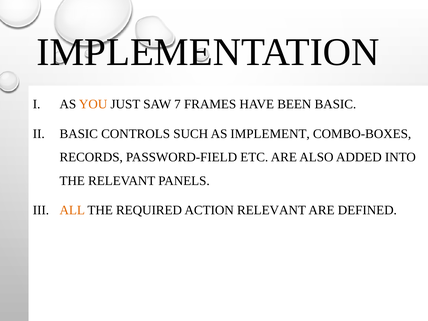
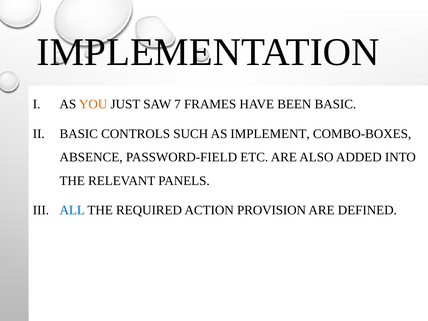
RECORDS: RECORDS -> ABSENCE
ALL colour: orange -> blue
ACTION RELEVANT: RELEVANT -> PROVISION
